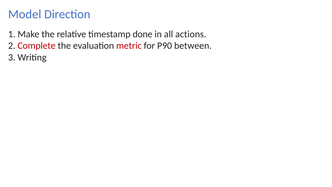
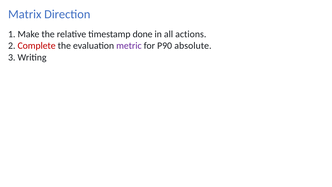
Model: Model -> Matrix
metric colour: red -> purple
between: between -> absolute
